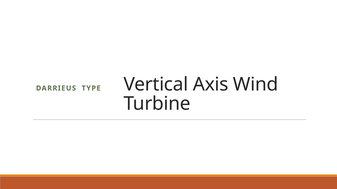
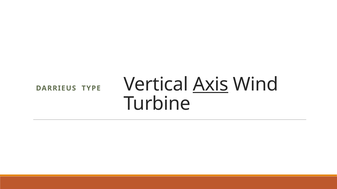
Axis underline: none -> present
